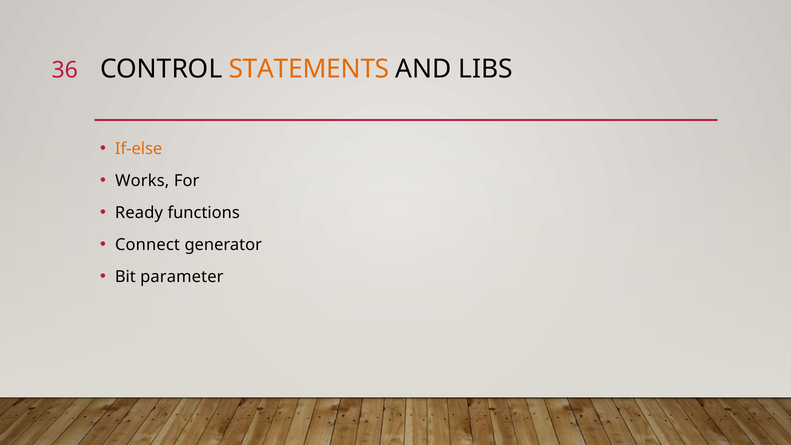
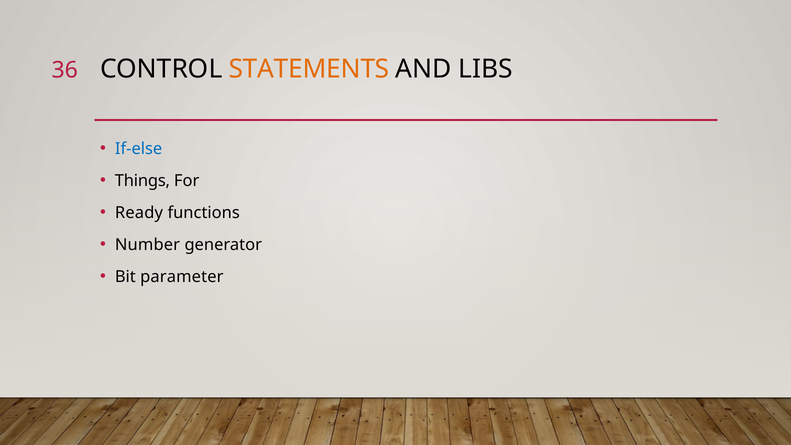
If-else colour: orange -> blue
Works: Works -> Things
Connect: Connect -> Number
